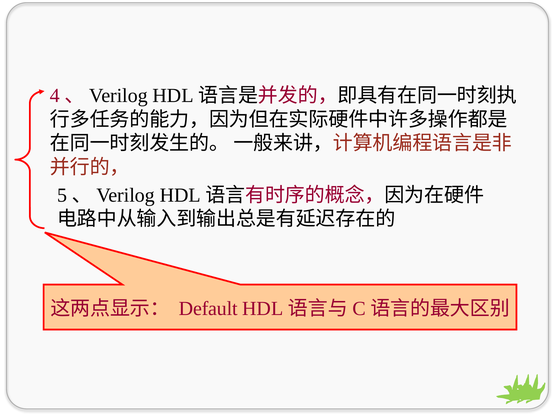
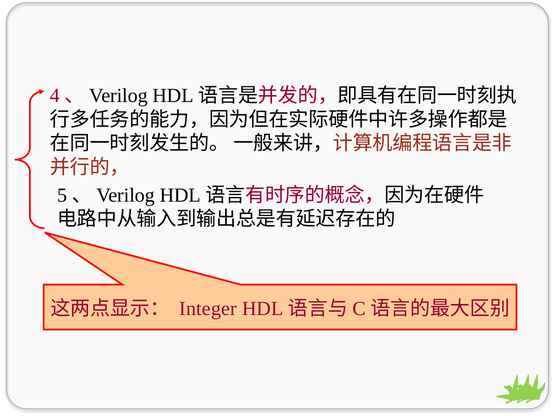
Default: Default -> Integer
